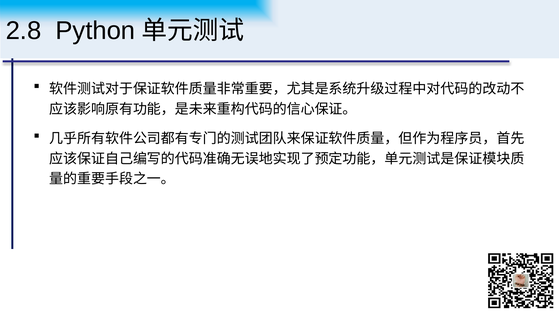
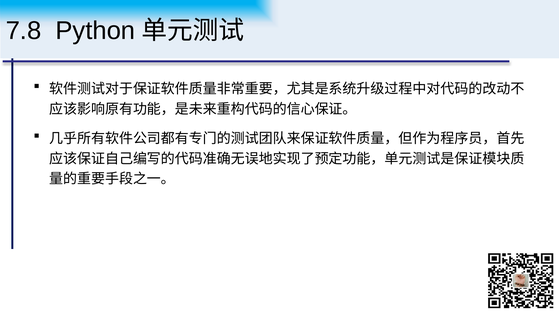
2.8: 2.8 -> 7.8
